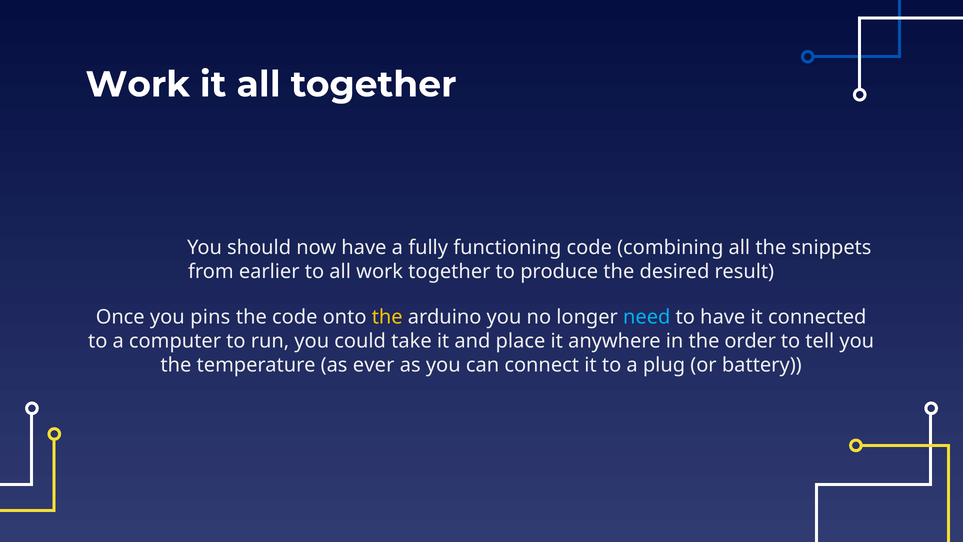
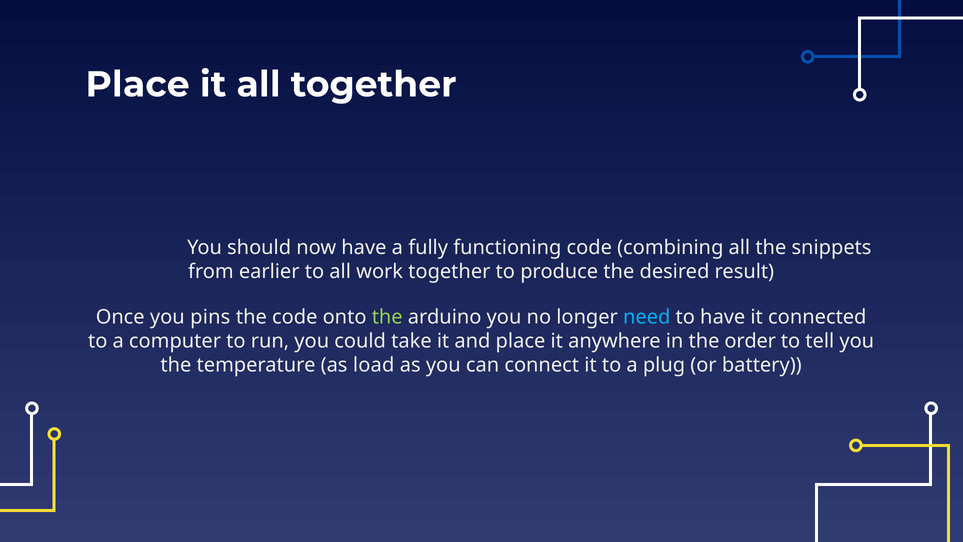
Work at (138, 84): Work -> Place
the at (387, 317) colour: yellow -> light green
ever: ever -> load
